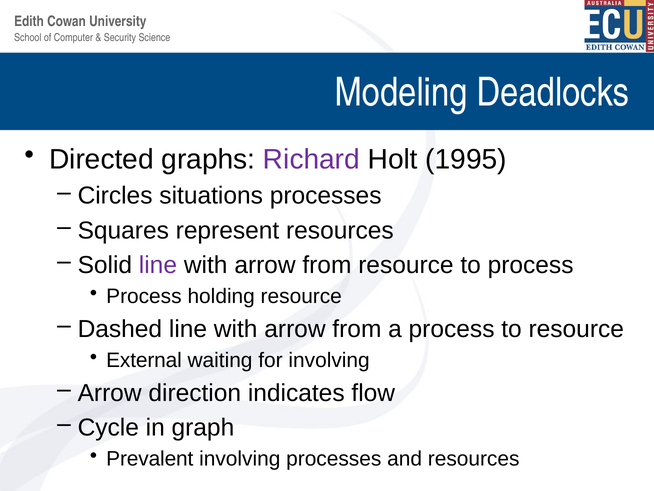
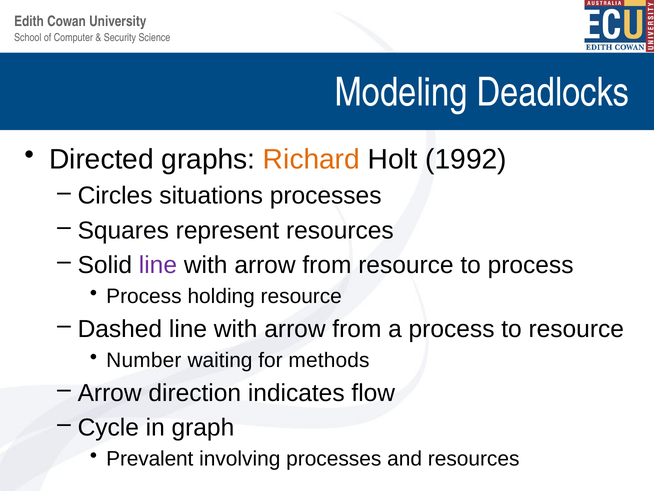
Richard colour: purple -> orange
1995: 1995 -> 1992
External: External -> Number
for involving: involving -> methods
